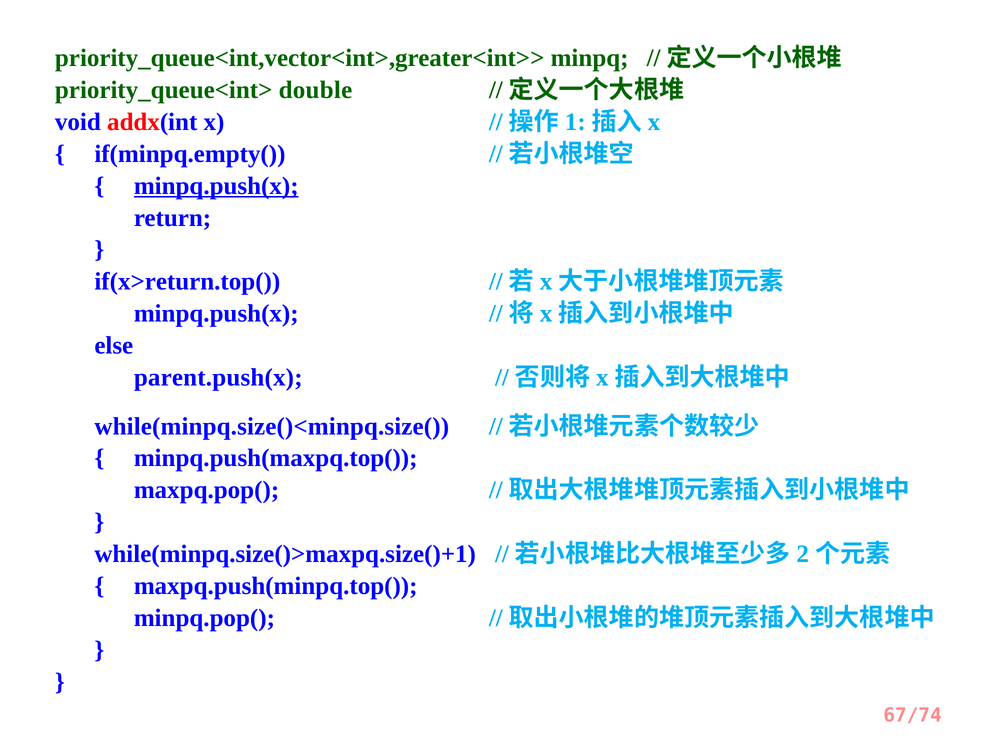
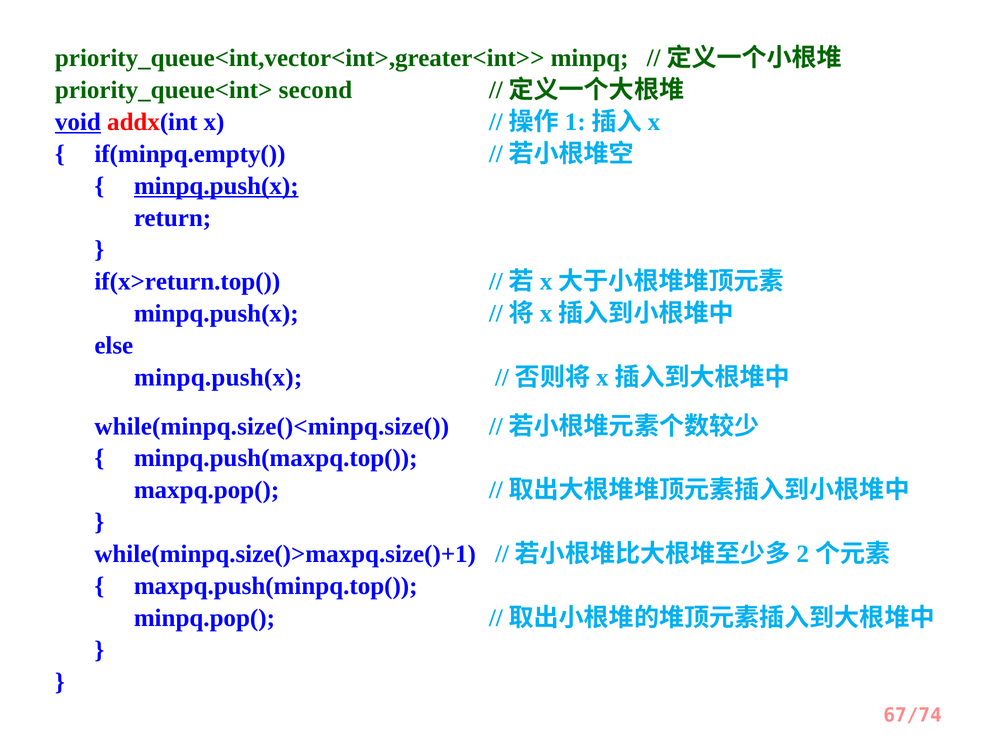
double: double -> second
void underline: none -> present
parent.push(x at (218, 378): parent.push(x -> minpq.push(x
